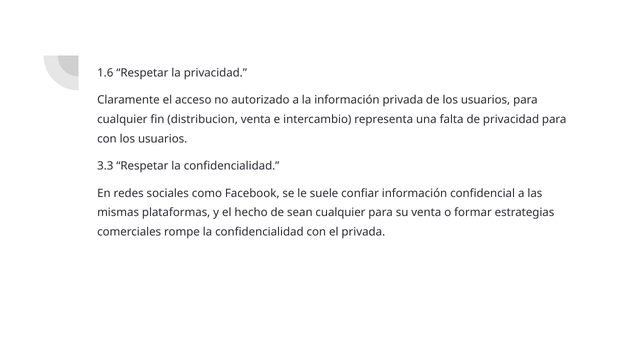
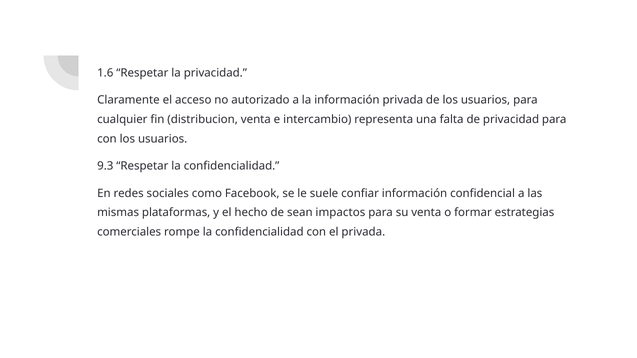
3.3: 3.3 -> 9.3
sean cualquier: cualquier -> impactos
